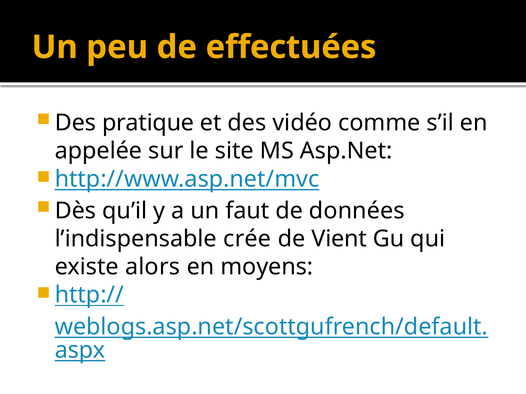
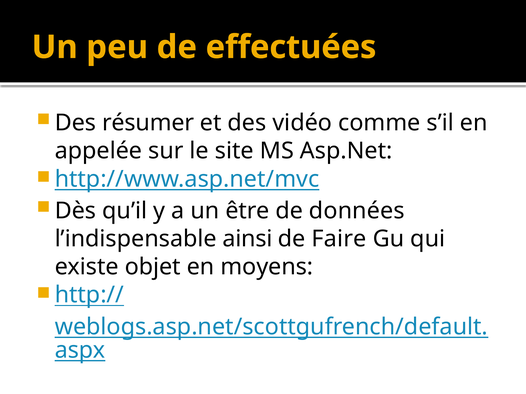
pratique: pratique -> résumer
faut: faut -> être
crée: crée -> ainsi
Vient: Vient -> Faire
alors: alors -> objet
